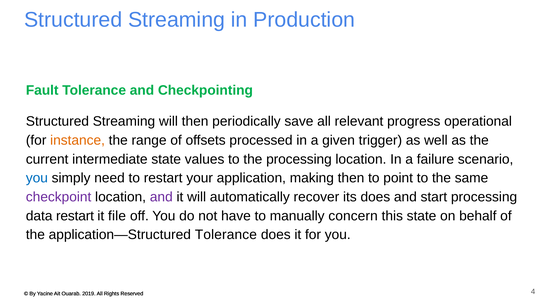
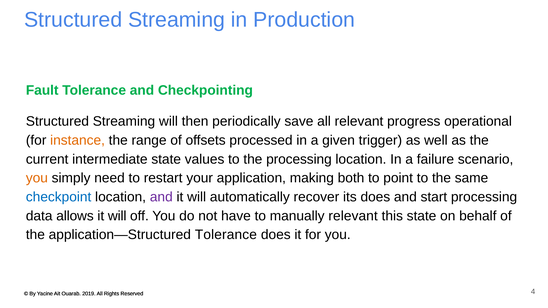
you at (37, 178) colour: blue -> orange
making then: then -> both
checkpoint colour: purple -> blue
data restart: restart -> allows
file at (117, 216): file -> will
manually concern: concern -> relevant
